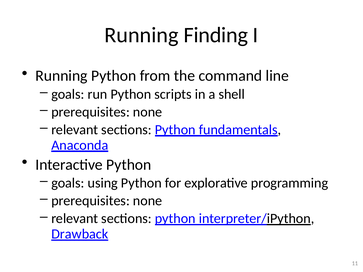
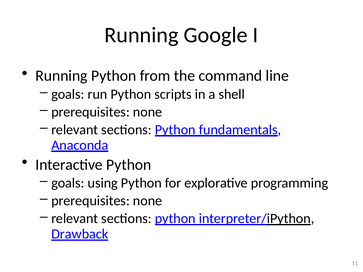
Finding: Finding -> Google
